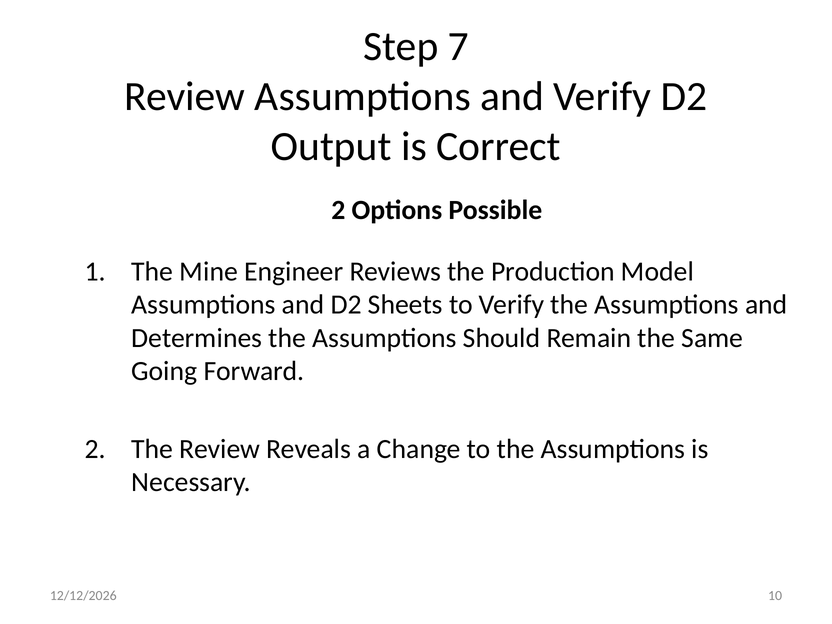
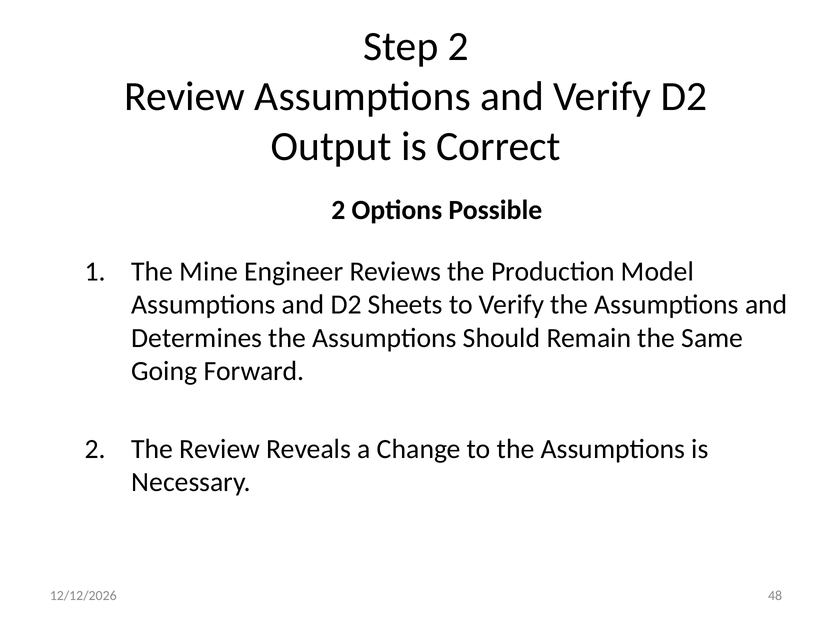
Step 7: 7 -> 2
10: 10 -> 48
